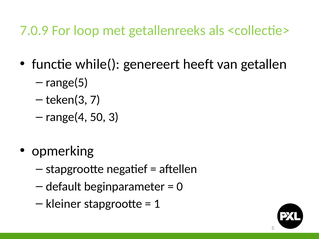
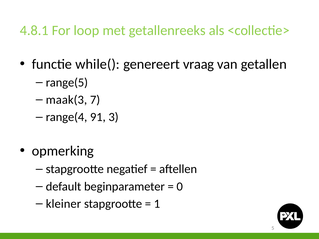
7.0.9: 7.0.9 -> 4.8.1
heeft: heeft -> vraag
teken(3: teken(3 -> maak(3
50: 50 -> 91
